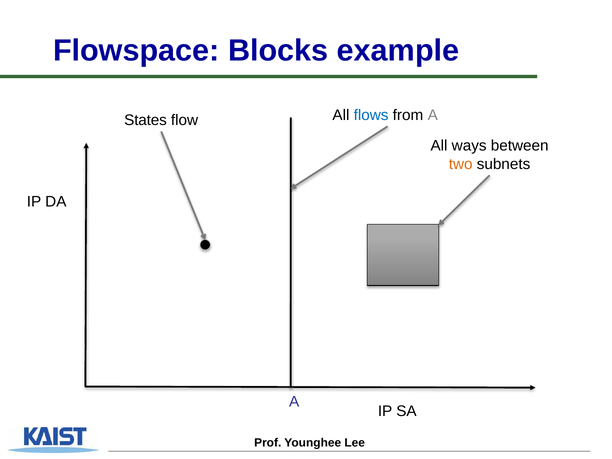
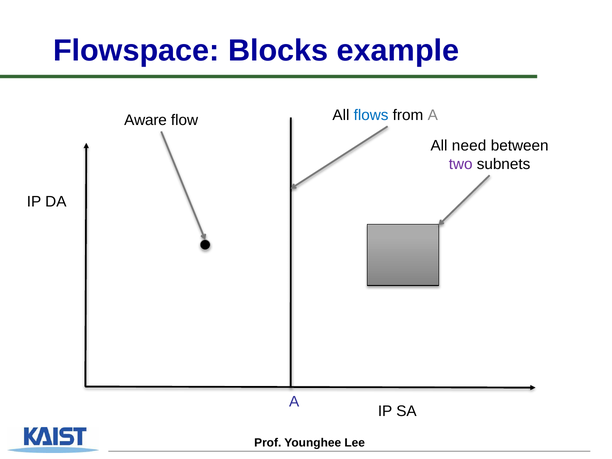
States: States -> Aware
ways: ways -> need
two colour: orange -> purple
